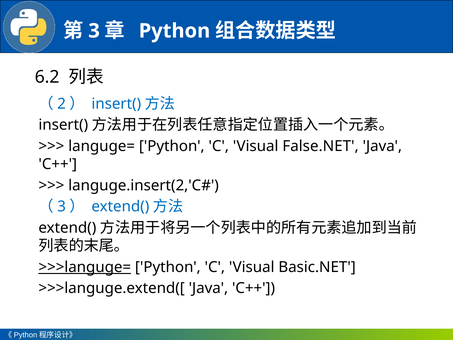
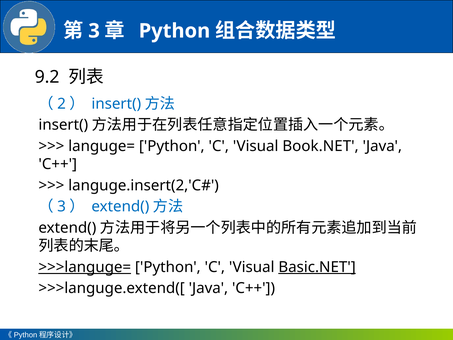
6.2: 6.2 -> 9.2
False.NET: False.NET -> Book.NET
Basic.NET underline: none -> present
